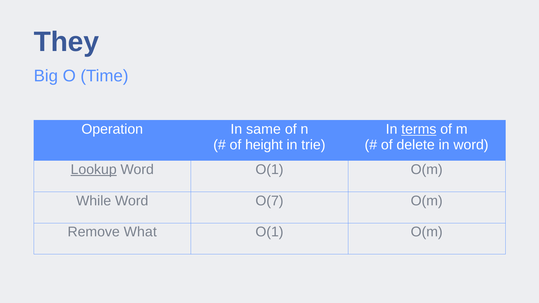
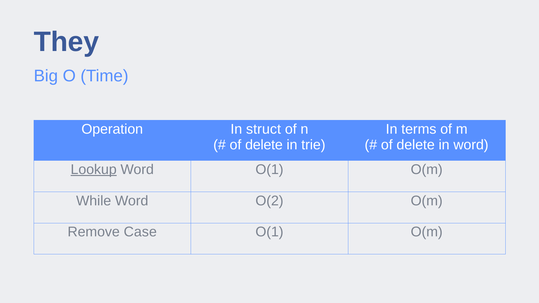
same: same -> struct
terms underline: present -> none
height at (264, 145): height -> delete
O(7: O(7 -> O(2
What: What -> Case
